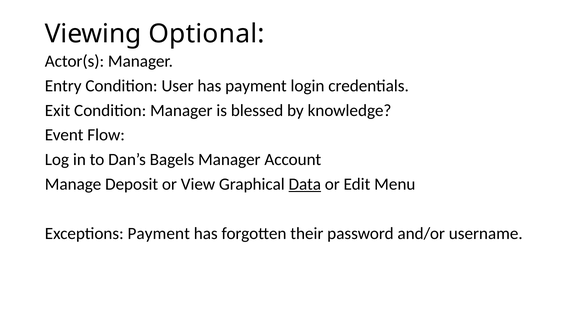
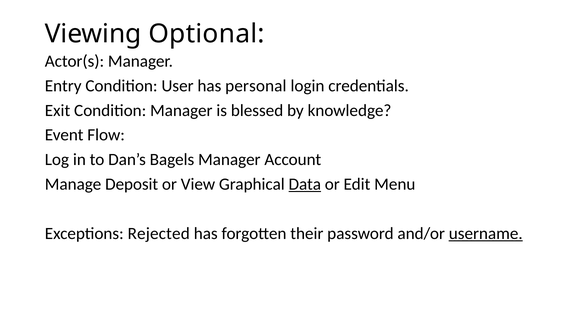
has payment: payment -> personal
Exceptions Payment: Payment -> Rejected
username underline: none -> present
